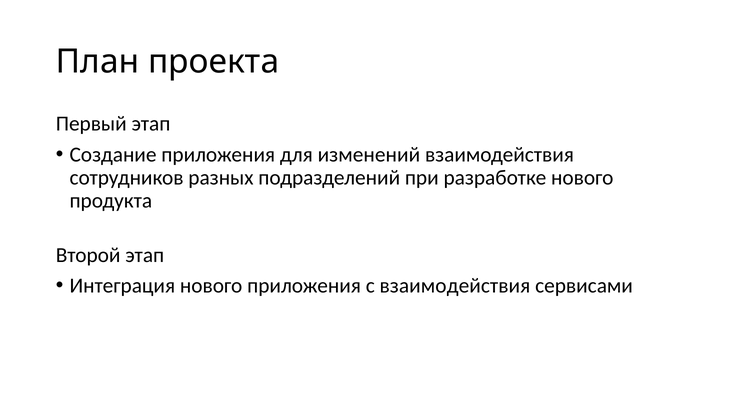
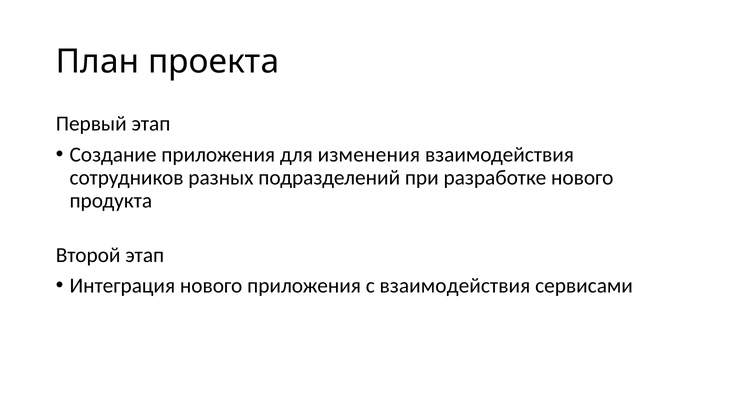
изменений: изменений -> изменения
